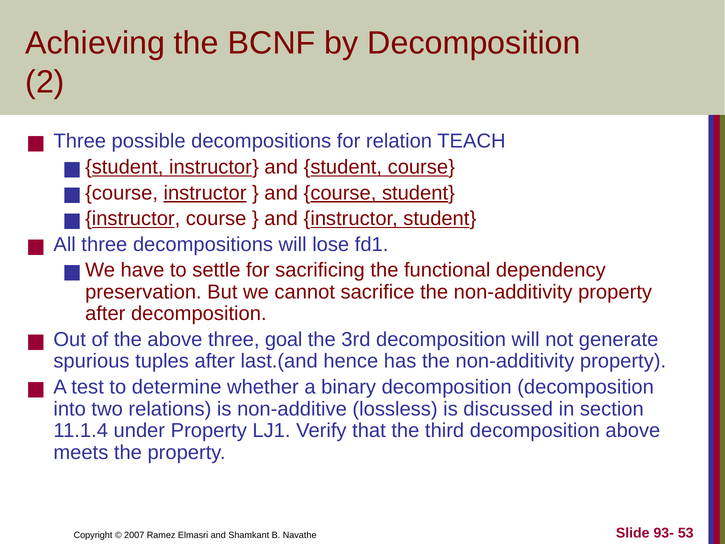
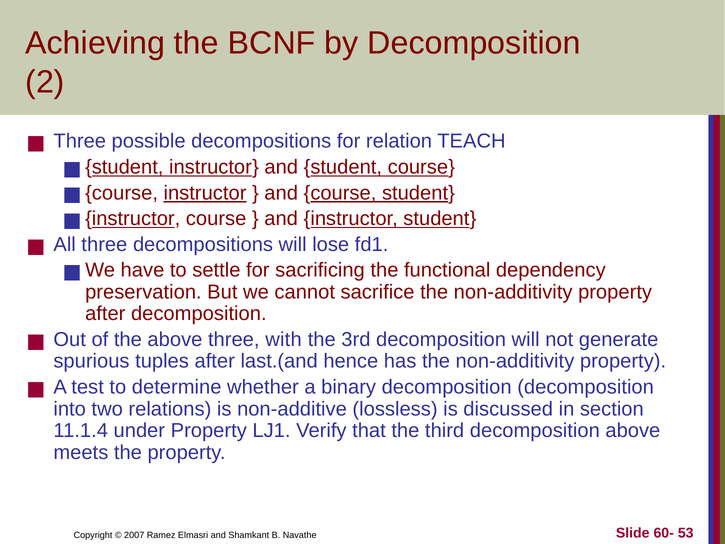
goal: goal -> with
93-: 93- -> 60-
